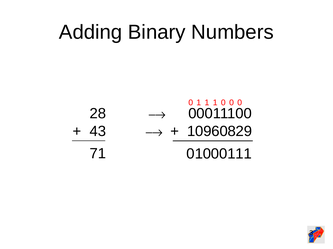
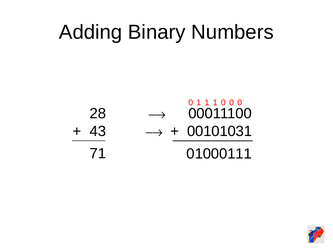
10960829: 10960829 -> 00101031
